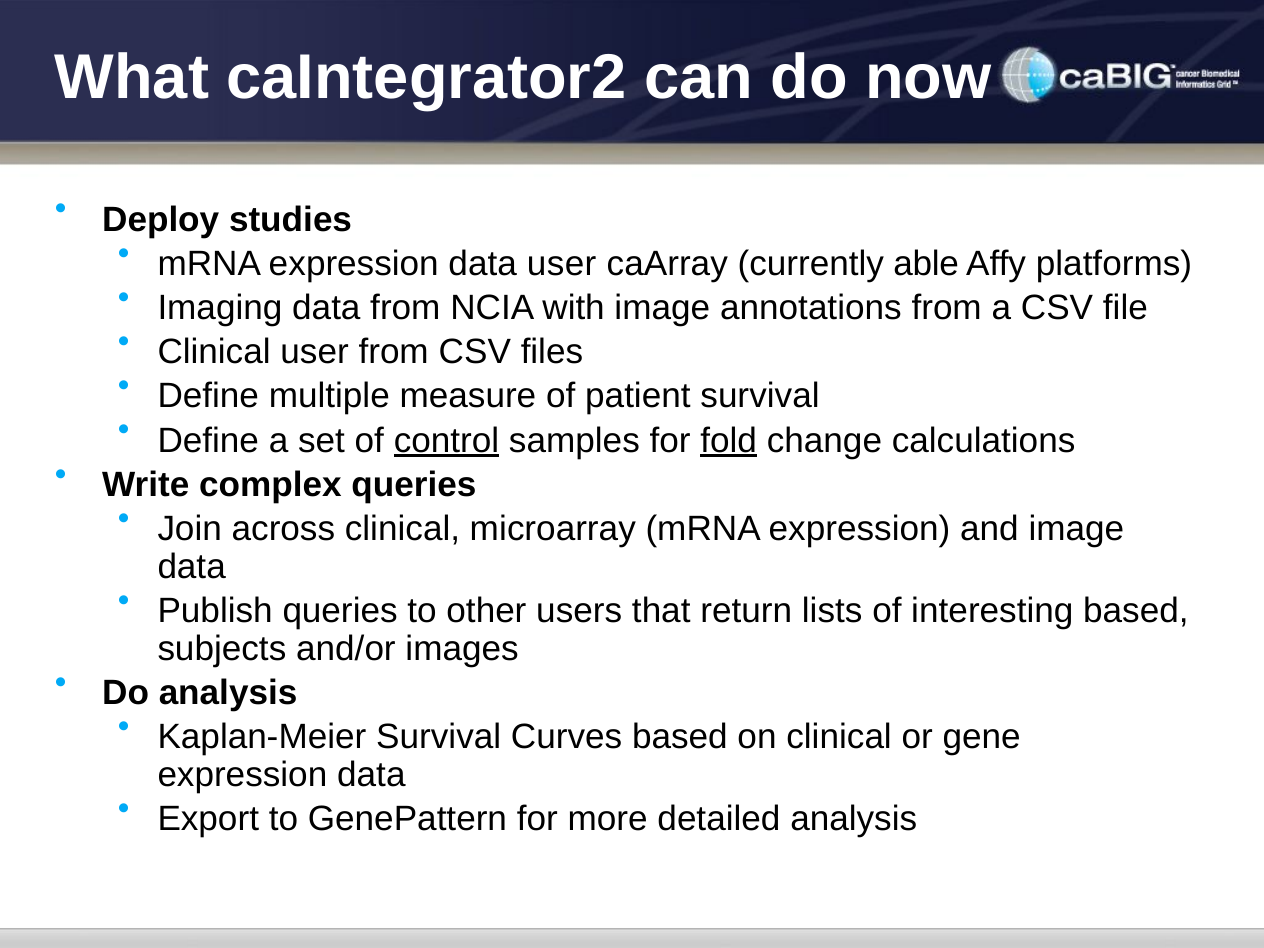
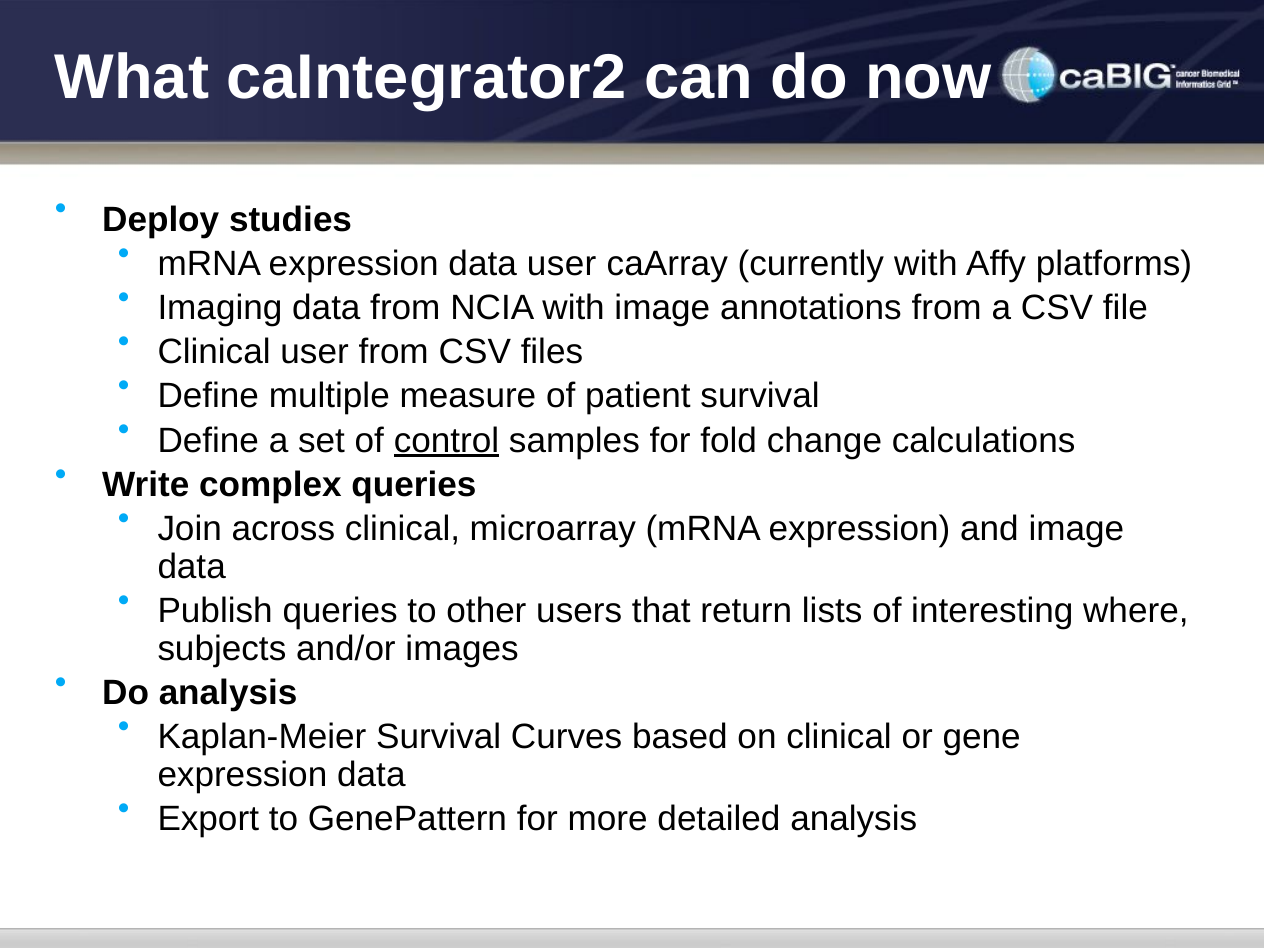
currently able: able -> with
fold underline: present -> none
interesting based: based -> where
